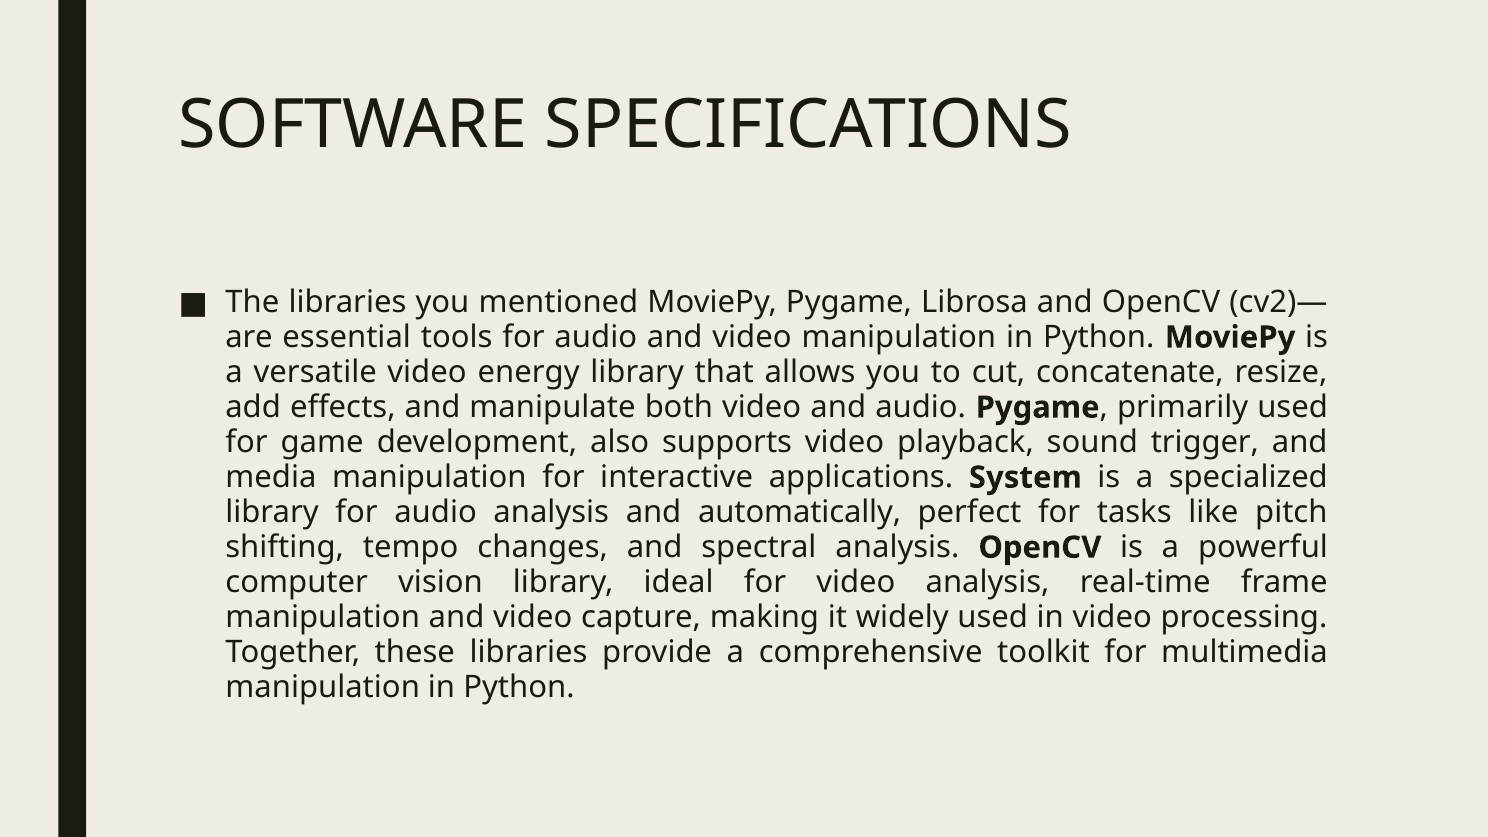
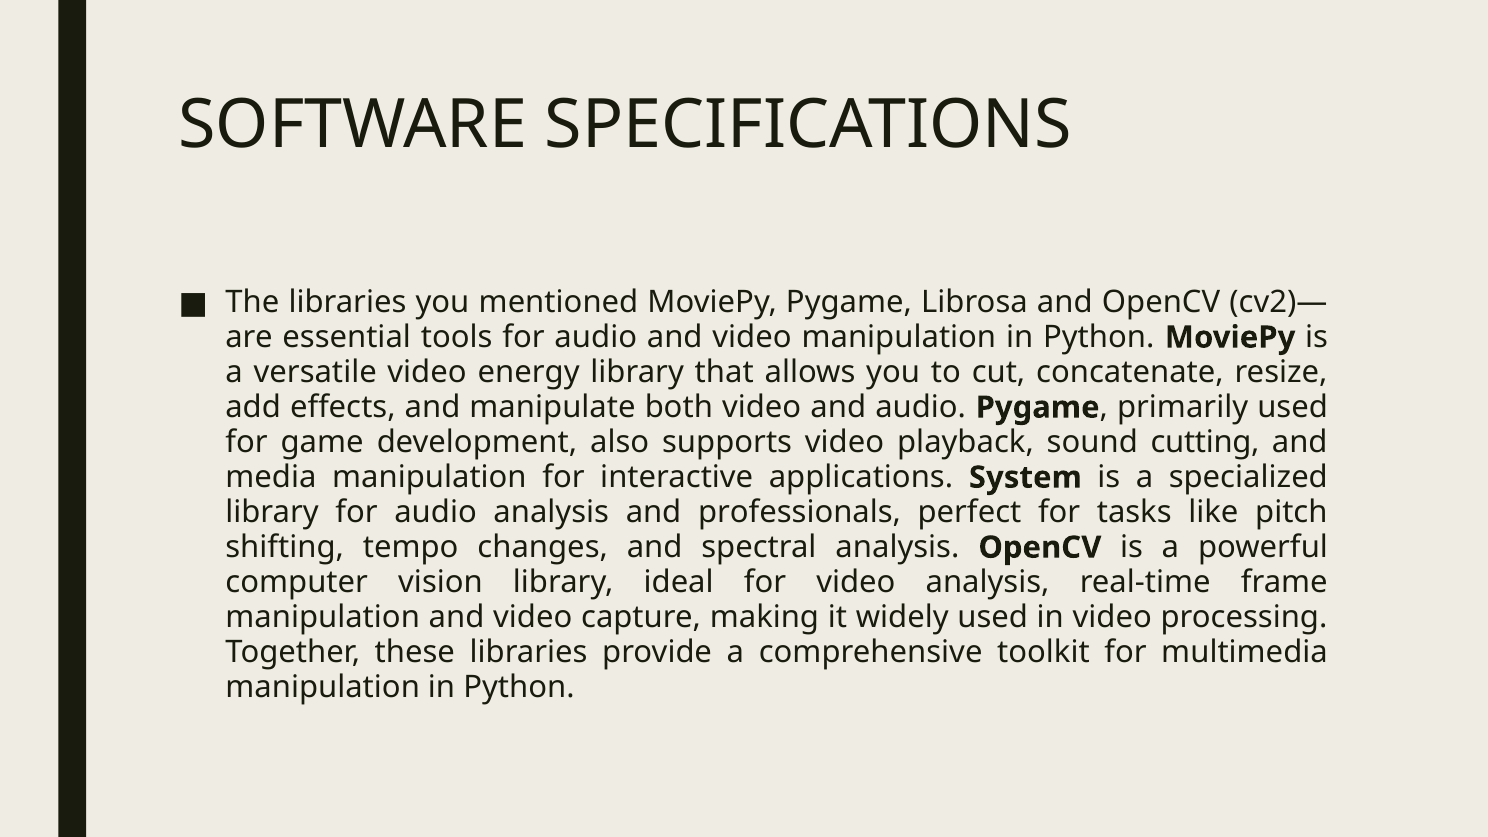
trigger: trigger -> cutting
automatically: automatically -> professionals
